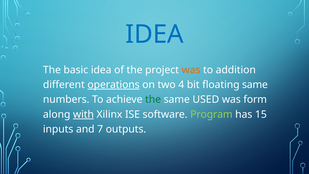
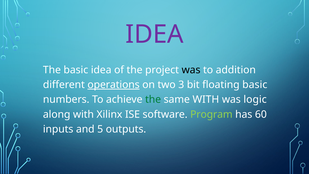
IDEA at (154, 34) colour: blue -> purple
was at (191, 70) colour: orange -> black
4: 4 -> 3
floating same: same -> basic
same USED: USED -> WITH
form: form -> logic
with at (83, 114) underline: present -> none
15: 15 -> 60
7: 7 -> 5
